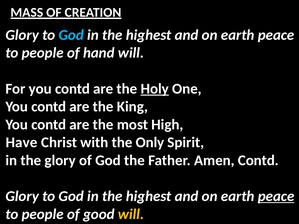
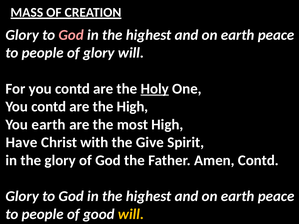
God at (71, 35) colour: light blue -> pink
of hand: hand -> glory
the King: King -> High
contd at (49, 125): contd -> earth
Only: Only -> Give
peace at (276, 196) underline: present -> none
